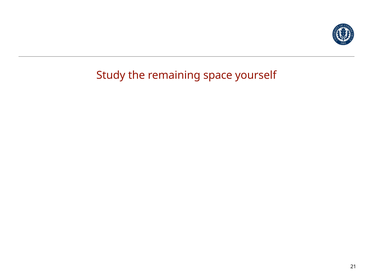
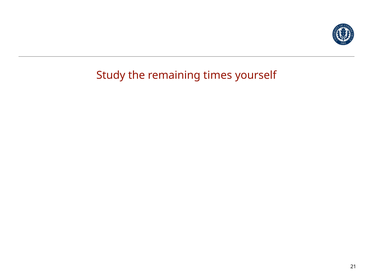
space: space -> times
